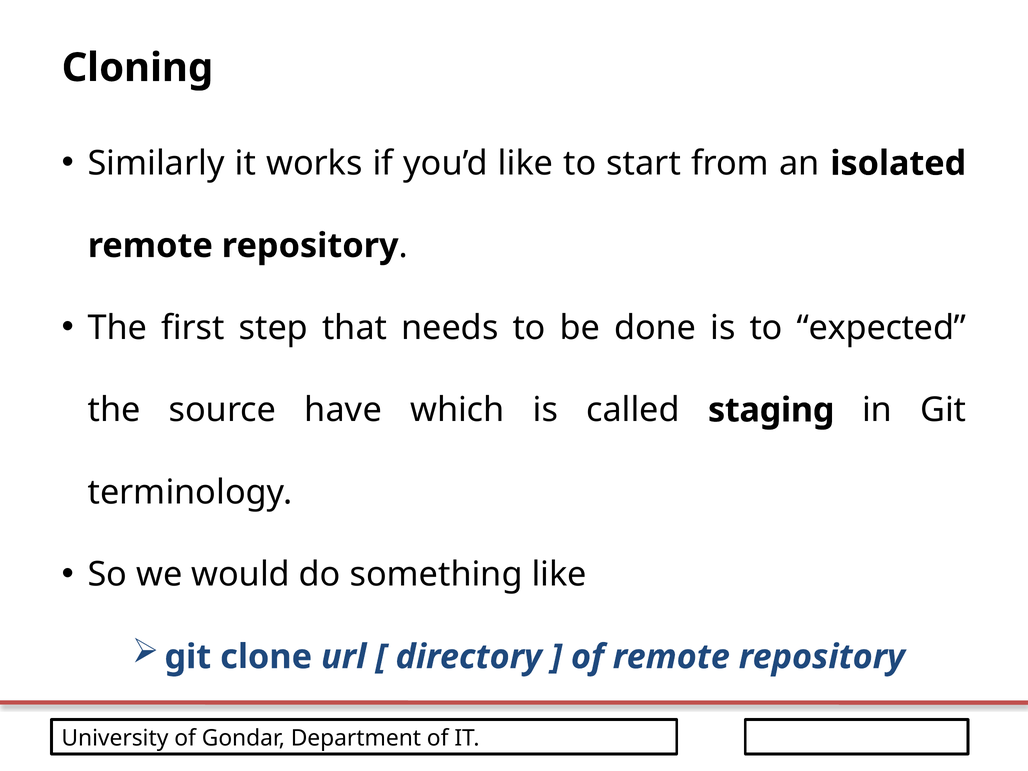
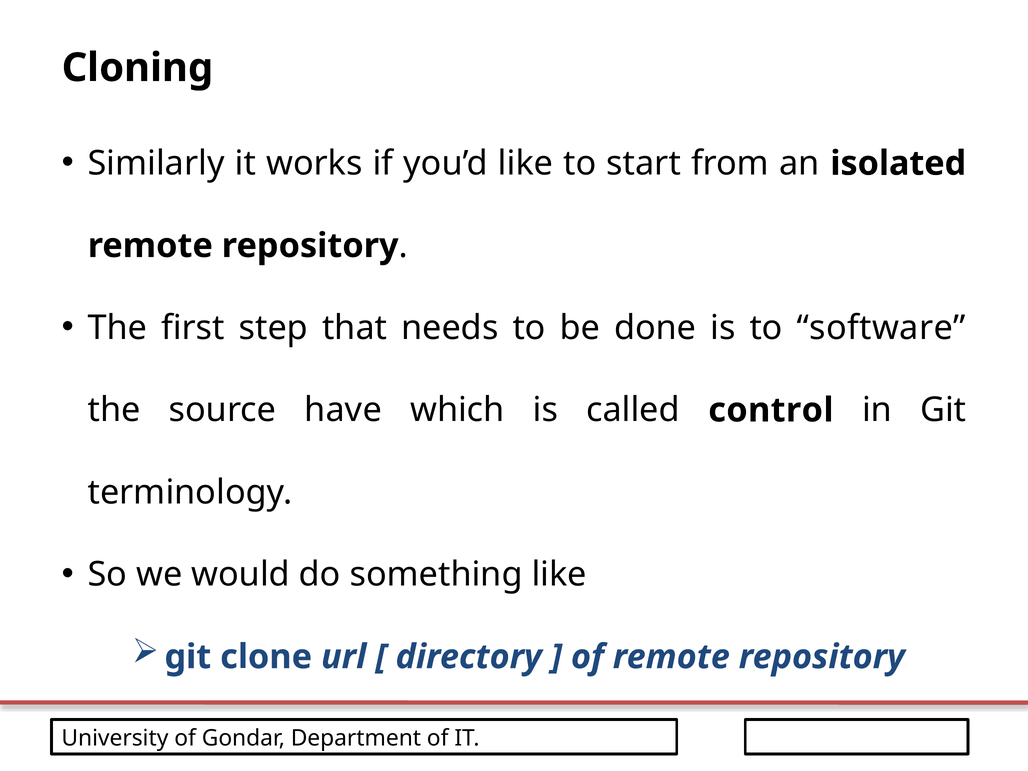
expected: expected -> software
staging: staging -> control
